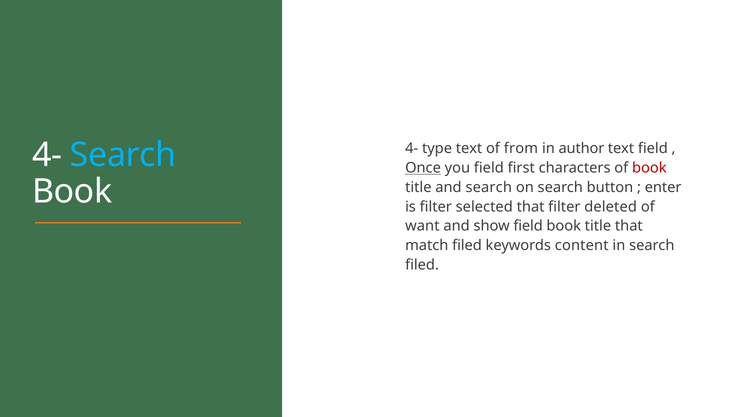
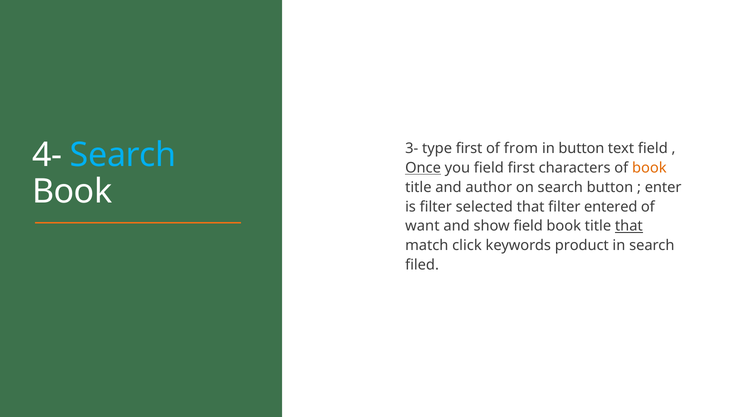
4- at (412, 149): 4- -> 3-
type text: text -> first
in author: author -> button
book at (649, 168) colour: red -> orange
and search: search -> author
deleted: deleted -> entered
that at (629, 226) underline: none -> present
match filed: filed -> click
content: content -> product
